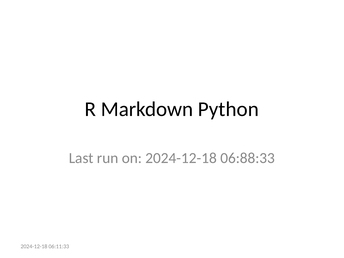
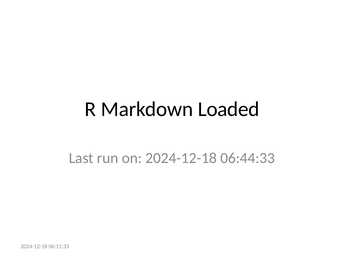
Python: Python -> Loaded
06:88:33: 06:88:33 -> 06:44:33
